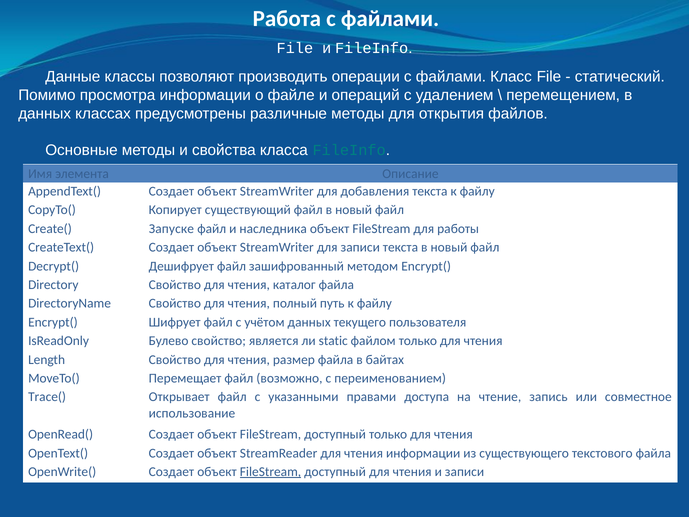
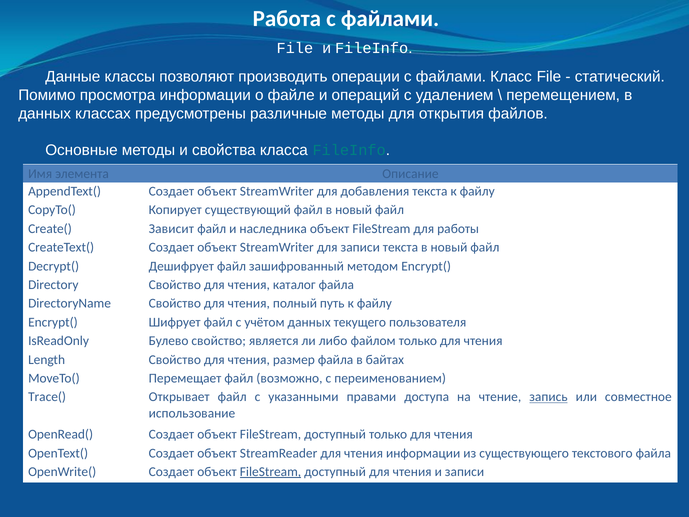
Запуске: Запуске -> Зависит
static: static -> либо
запись underline: none -> present
